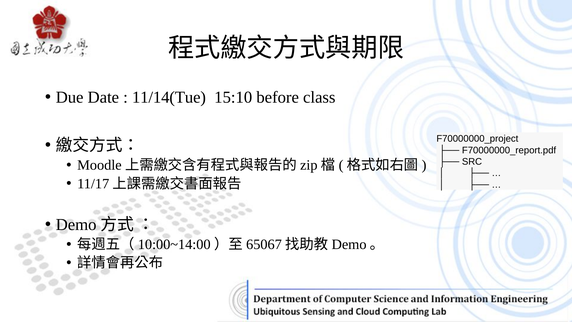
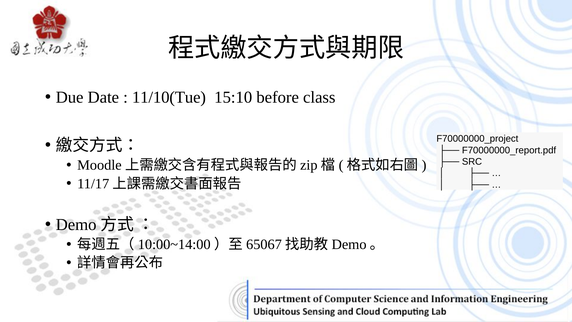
11/14(Tue: 11/14(Tue -> 11/10(Tue
